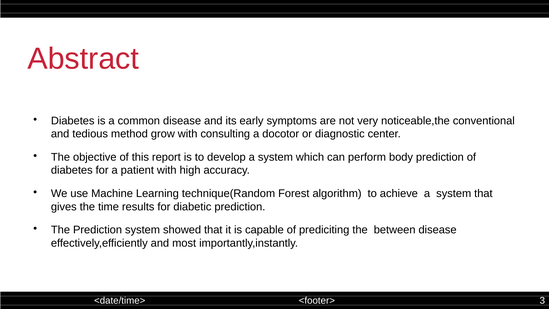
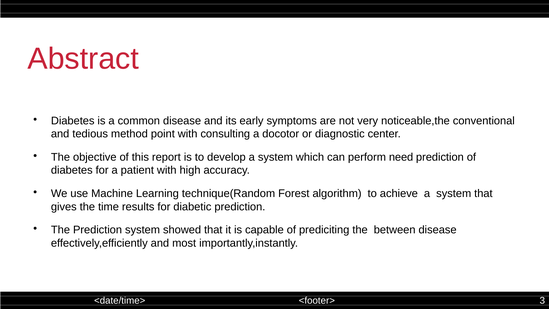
grow: grow -> point
body: body -> need
